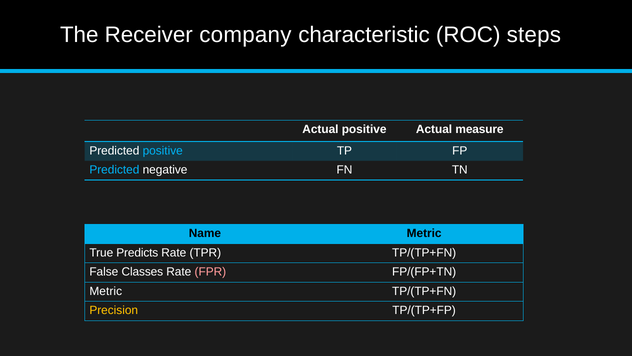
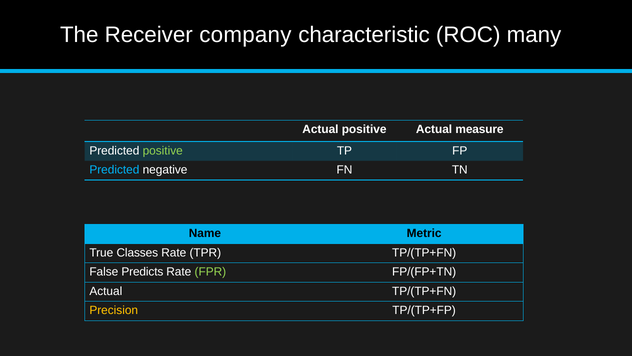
steps: steps -> many
positive at (163, 151) colour: light blue -> light green
Predicts: Predicts -> Classes
Classes: Classes -> Predicts
FPR colour: pink -> light green
Metric at (106, 291): Metric -> Actual
